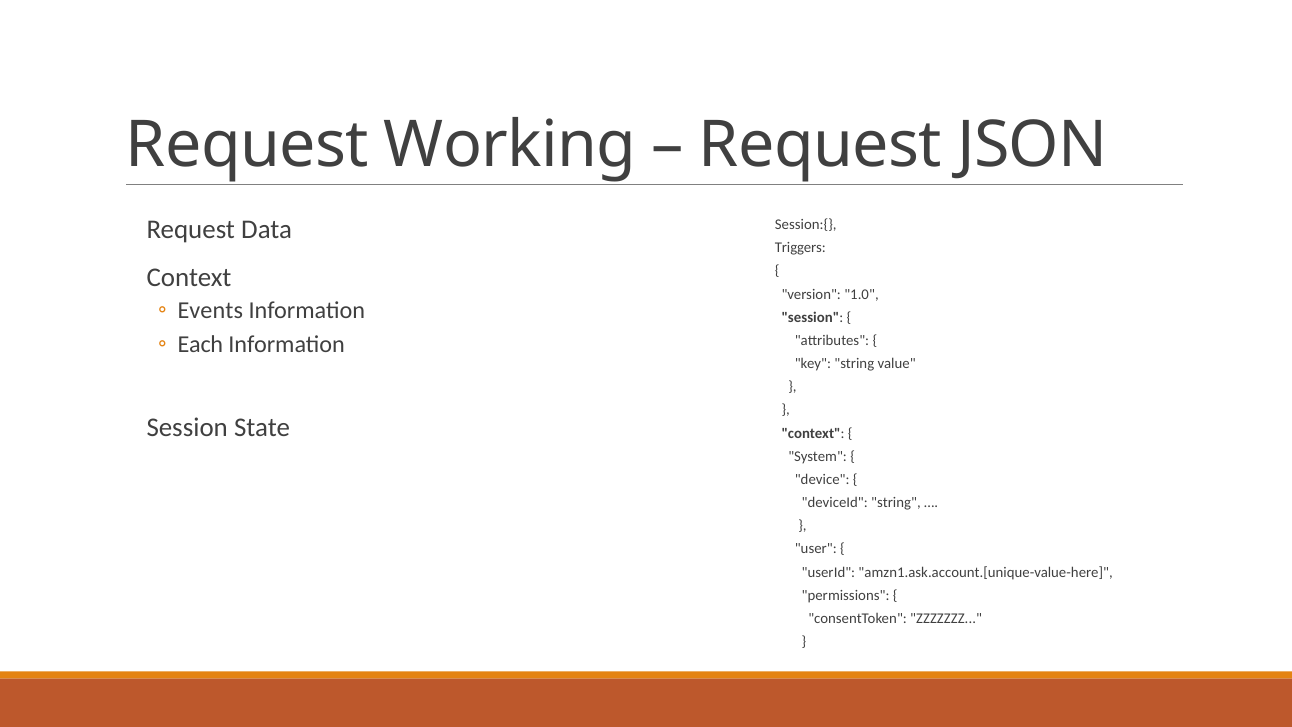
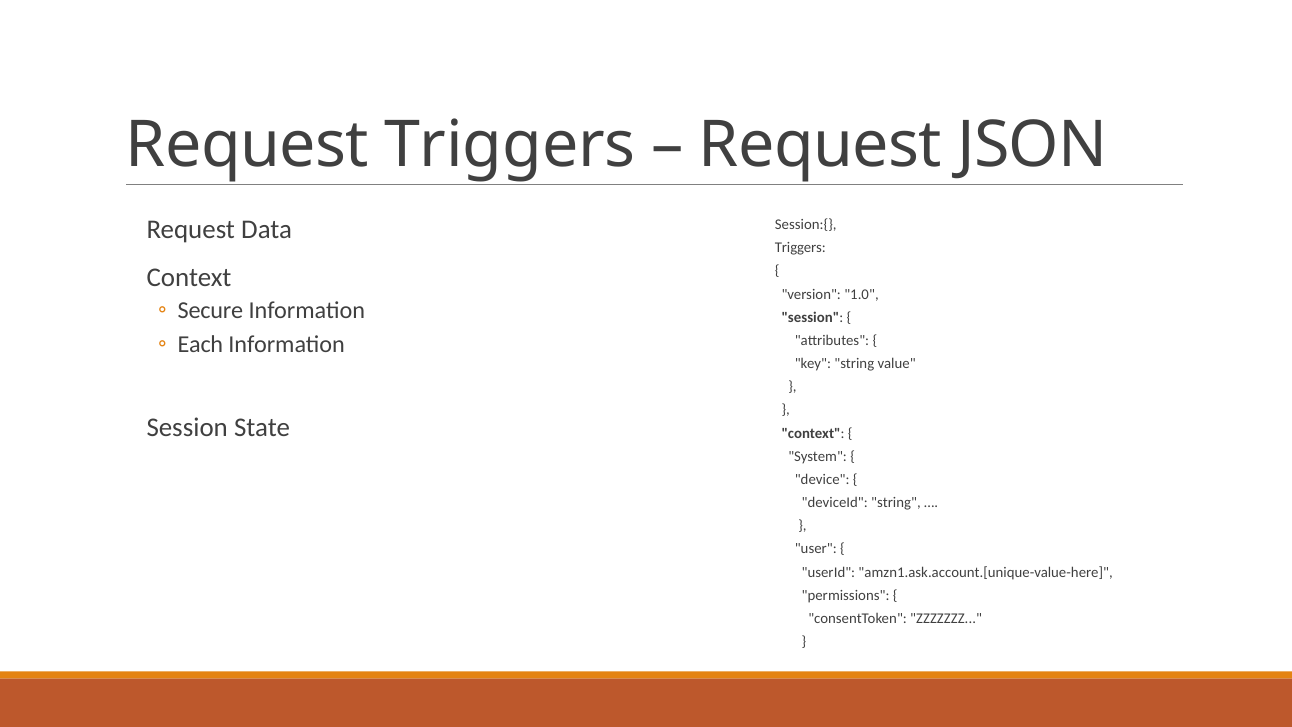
Request Working: Working -> Triggers
Events: Events -> Secure
